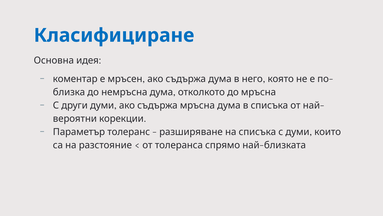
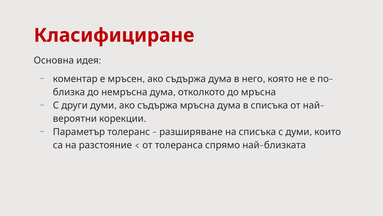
Класифициране colour: blue -> red
